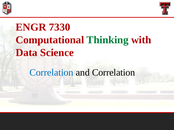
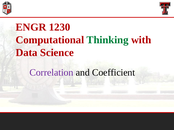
7330: 7330 -> 1230
Correlation at (51, 73) colour: blue -> purple
and Correlation: Correlation -> Coefficient
